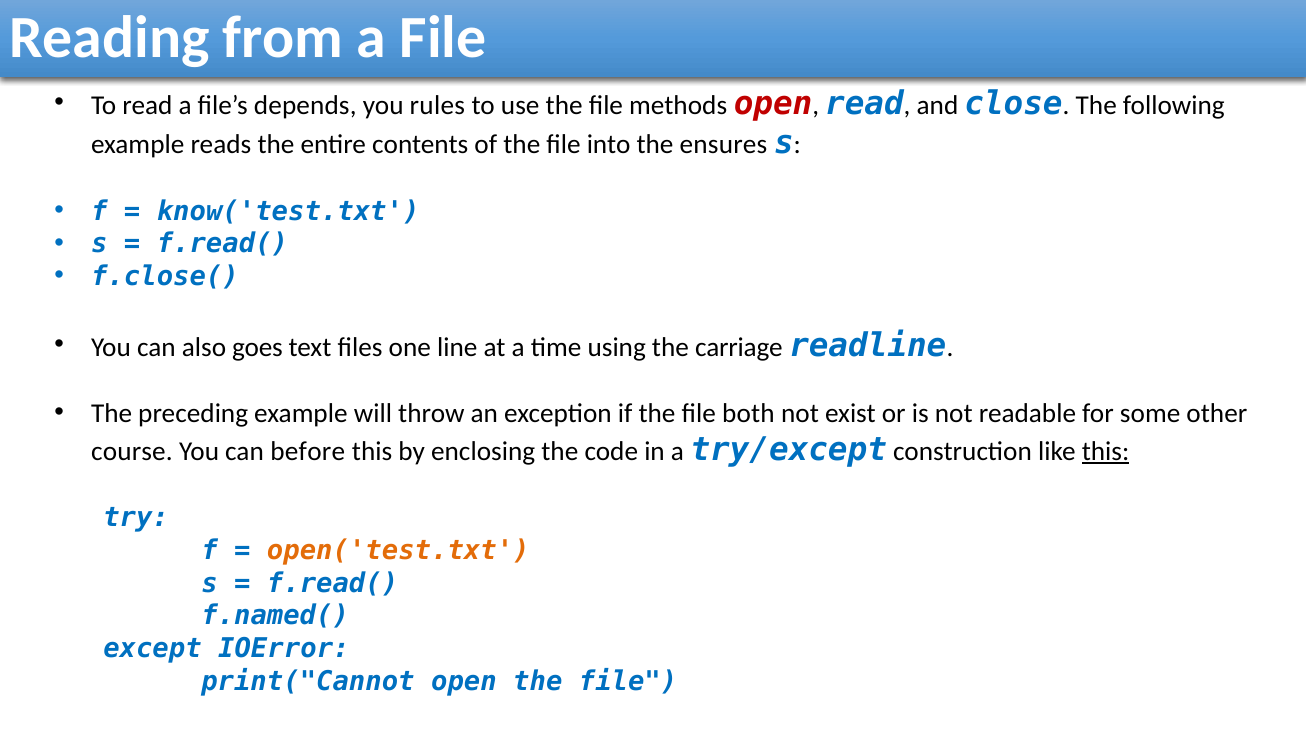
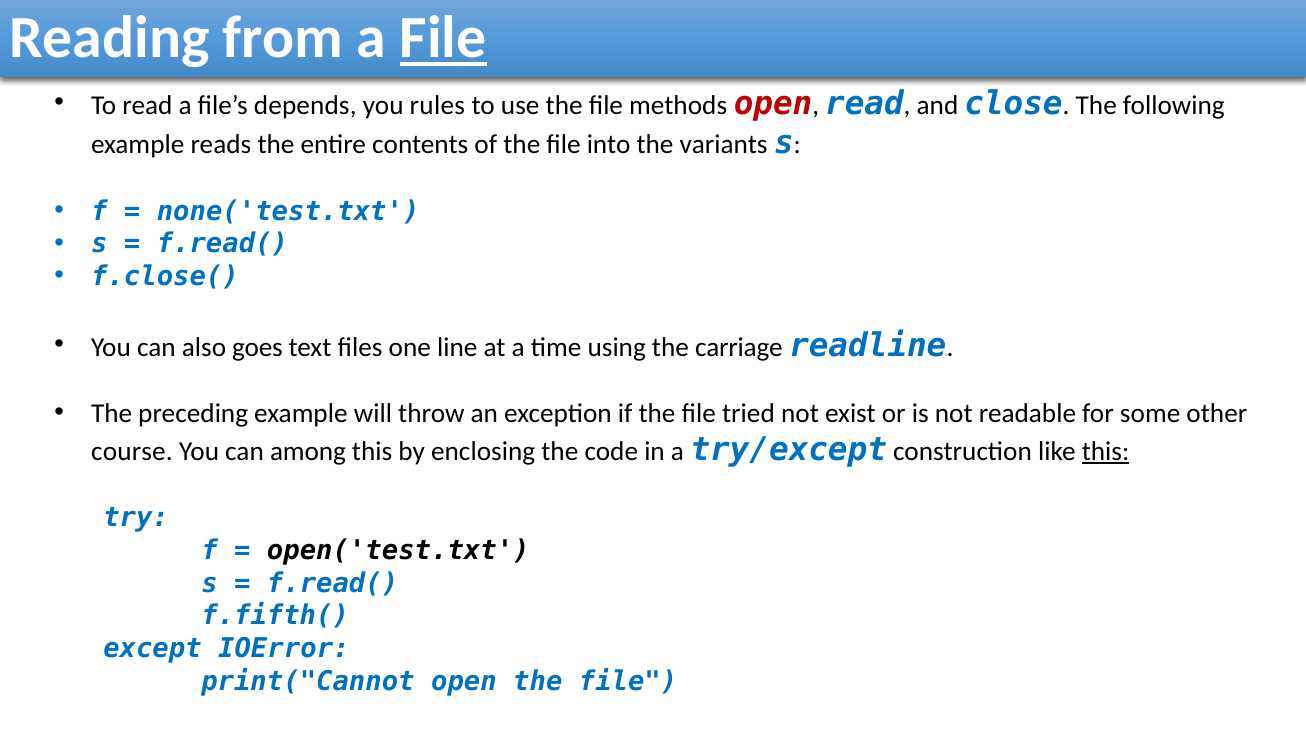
File at (443, 38) underline: none -> present
ensures: ensures -> variants
know('test.txt: know('test.txt -> none('test.txt
both: both -> tried
before: before -> among
open('test.txt colour: orange -> black
f.named(: f.named( -> f.fifth(
